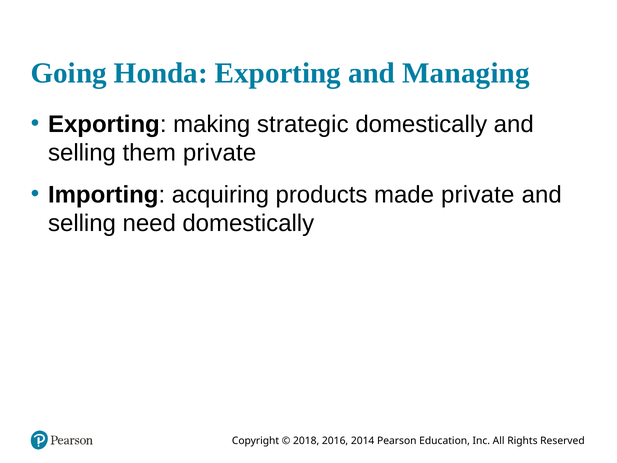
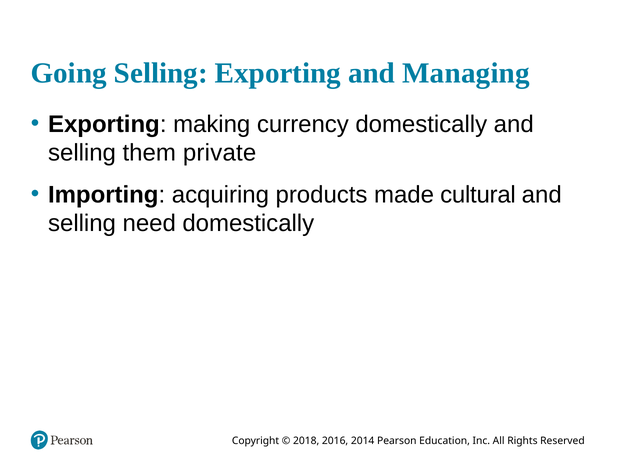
Going Honda: Honda -> Selling
strategic: strategic -> currency
made private: private -> cultural
